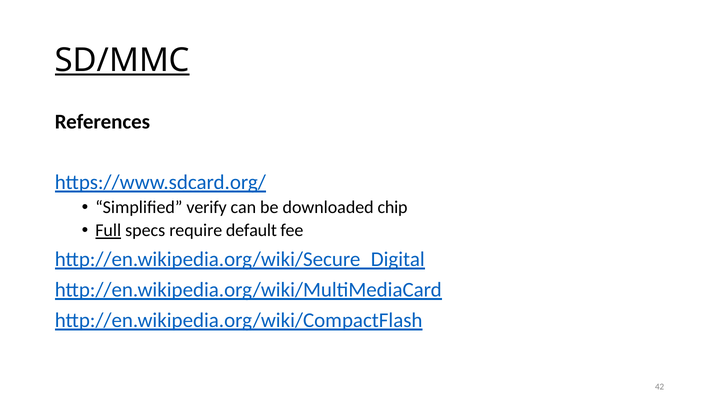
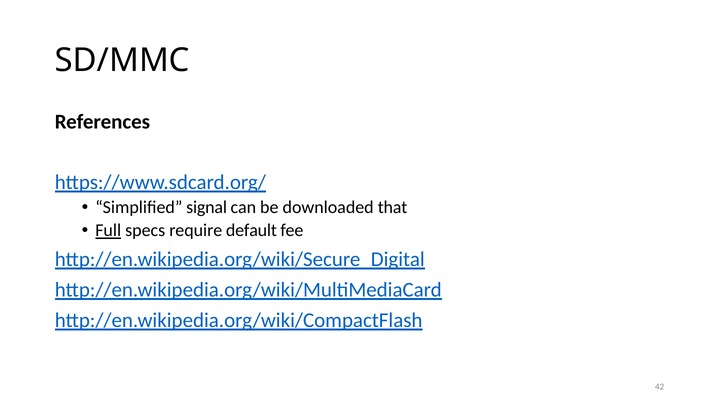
SD/MMC underline: present -> none
verify: verify -> signal
chip: chip -> that
